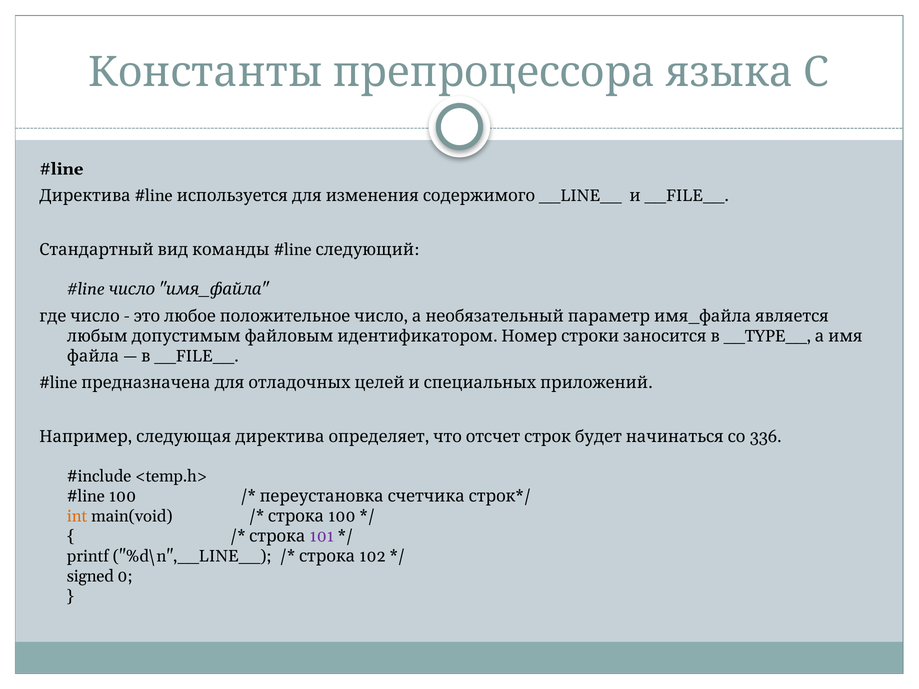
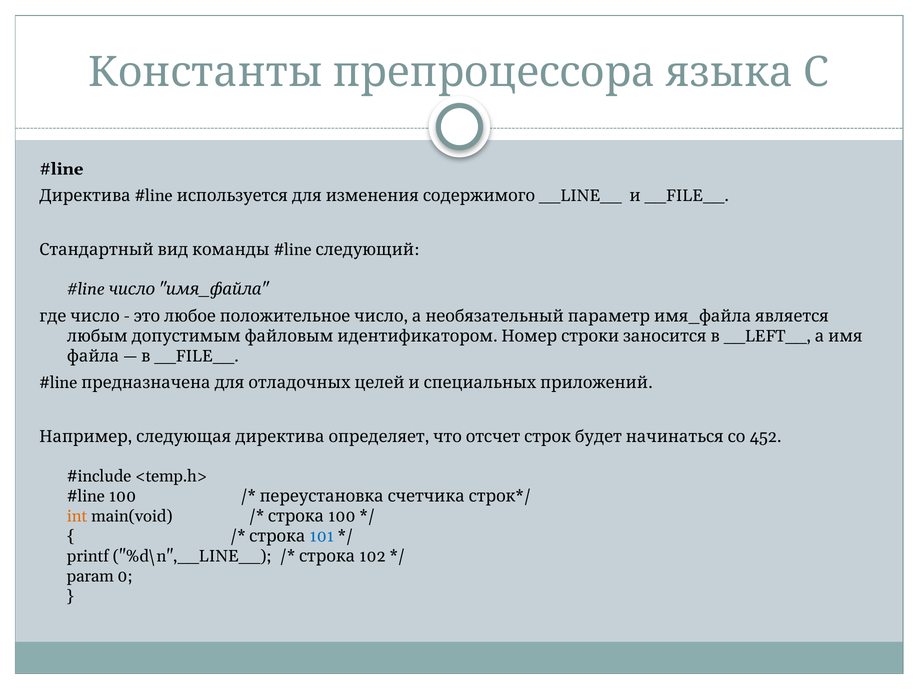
__TYPE__: __TYPE__ -> __LEFT__
336: 336 -> 452
101 colour: purple -> blue
signed: signed -> param
